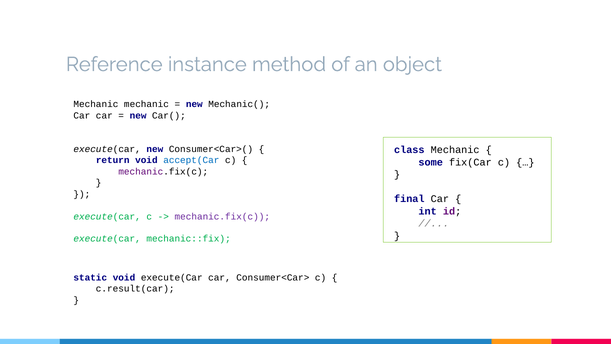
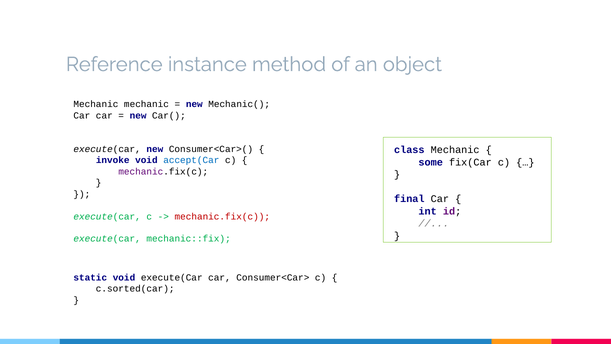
return: return -> invoke
mechanic.fix(c at (222, 216) colour: purple -> red
c.result(car: c.result(car -> c.sorted(car
